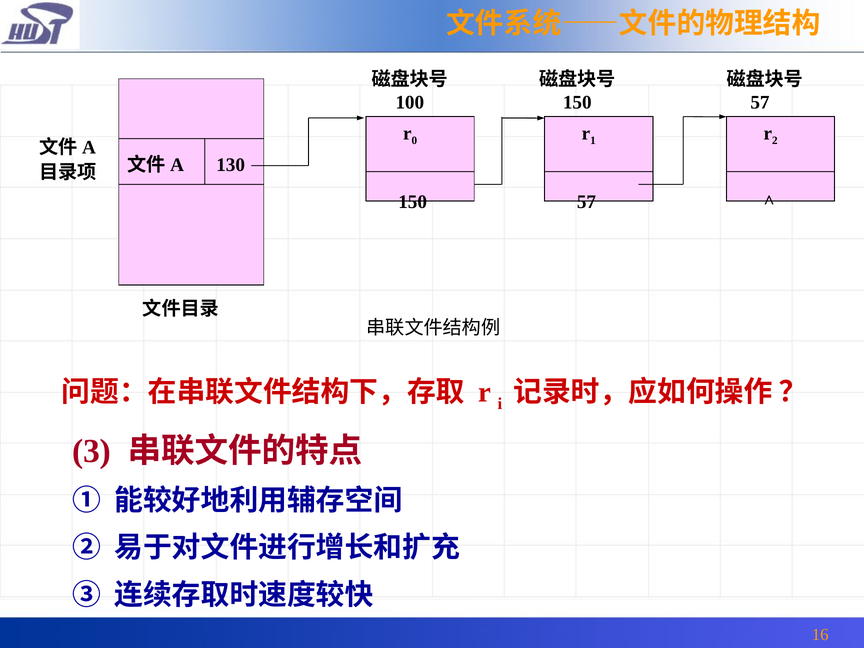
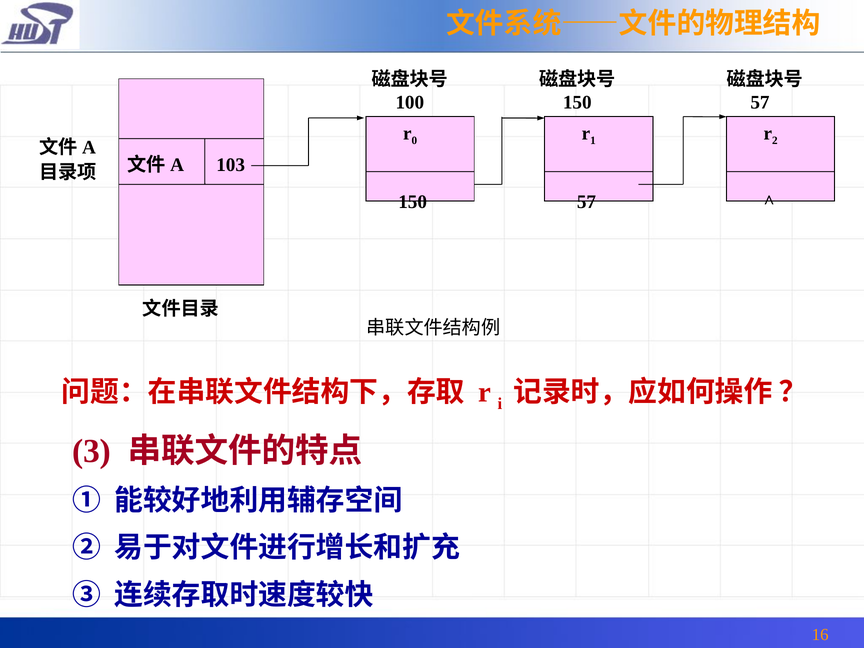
130: 130 -> 103
